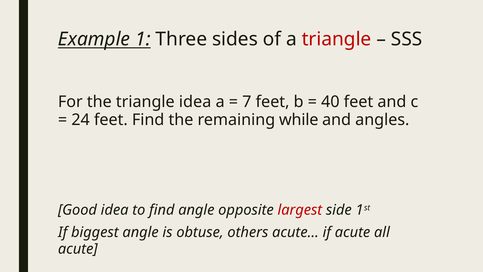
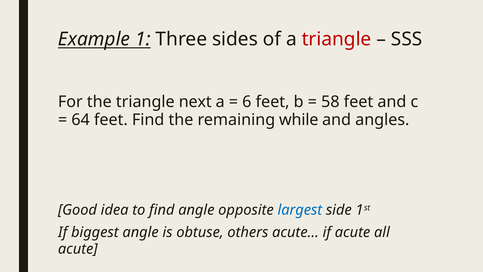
triangle idea: idea -> next
7: 7 -> 6
40: 40 -> 58
24: 24 -> 64
largest colour: red -> blue
